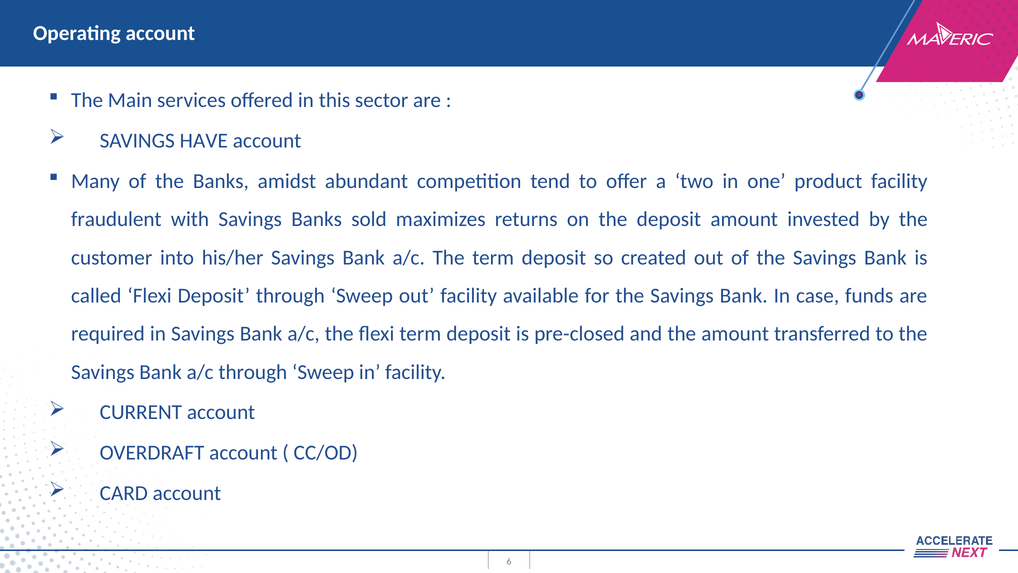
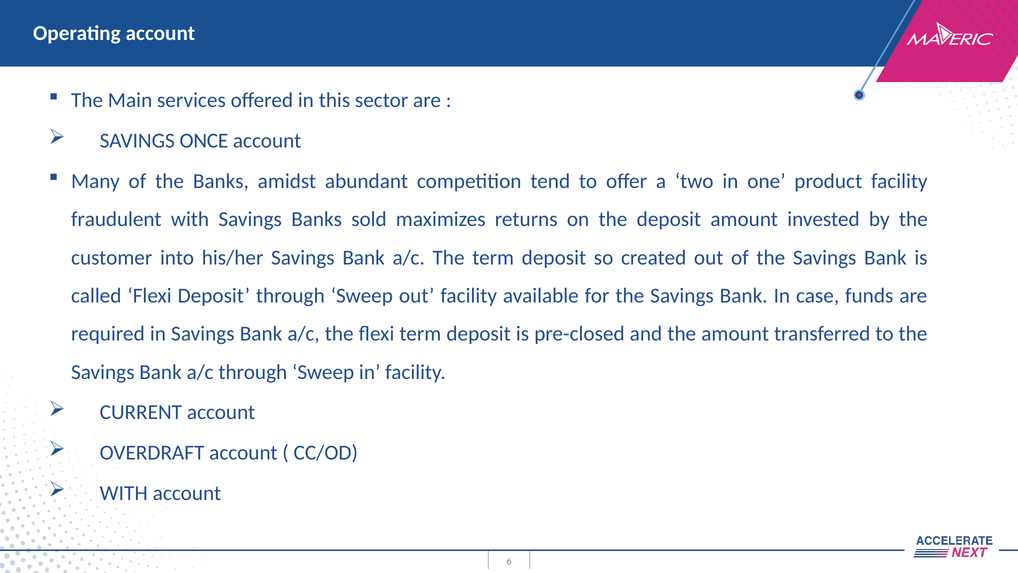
HAVE: HAVE -> ONCE
CARD at (124, 493): CARD -> WITH
